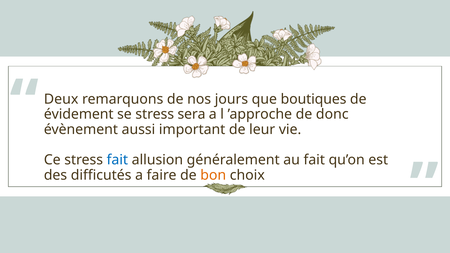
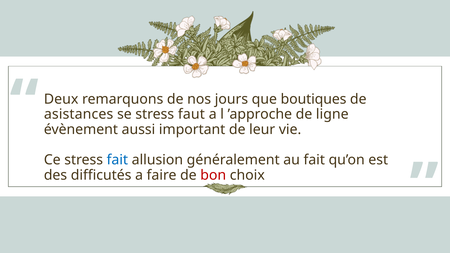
évidement: évidement -> asistances
sera: sera -> faut
donc: donc -> ligne
bon colour: orange -> red
